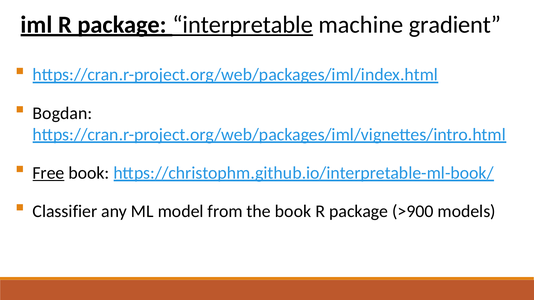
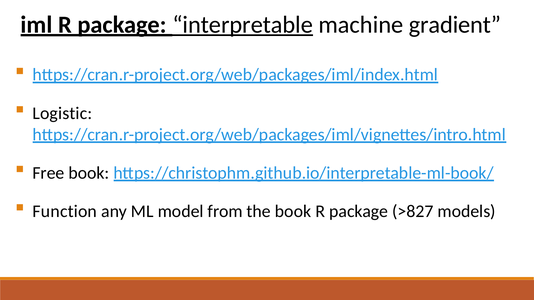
Bogdan: Bogdan -> Logistic
Free underline: present -> none
Classifier: Classifier -> Function
>900: >900 -> >827
